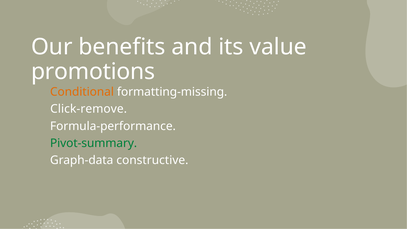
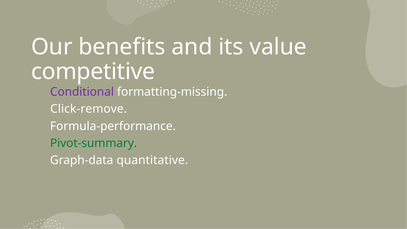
promotions: promotions -> competitive
Conditional colour: orange -> purple
constructive: constructive -> quantitative
